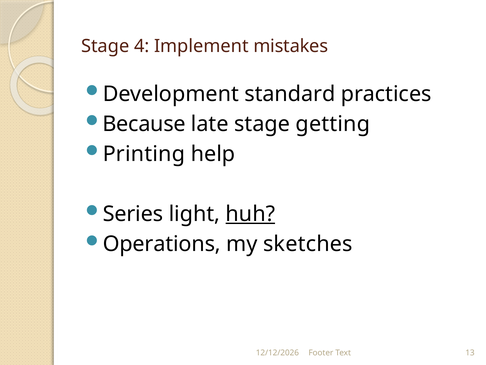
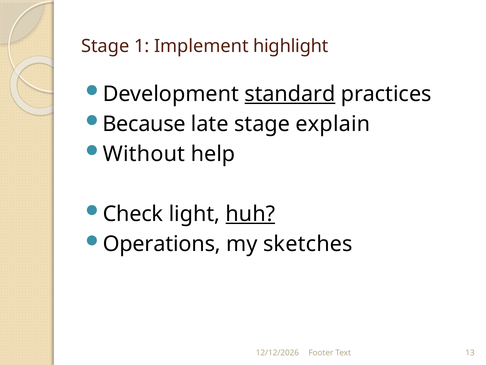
4: 4 -> 1
mistakes: mistakes -> highlight
standard underline: none -> present
getting: getting -> explain
Printing: Printing -> Without
Series: Series -> Check
